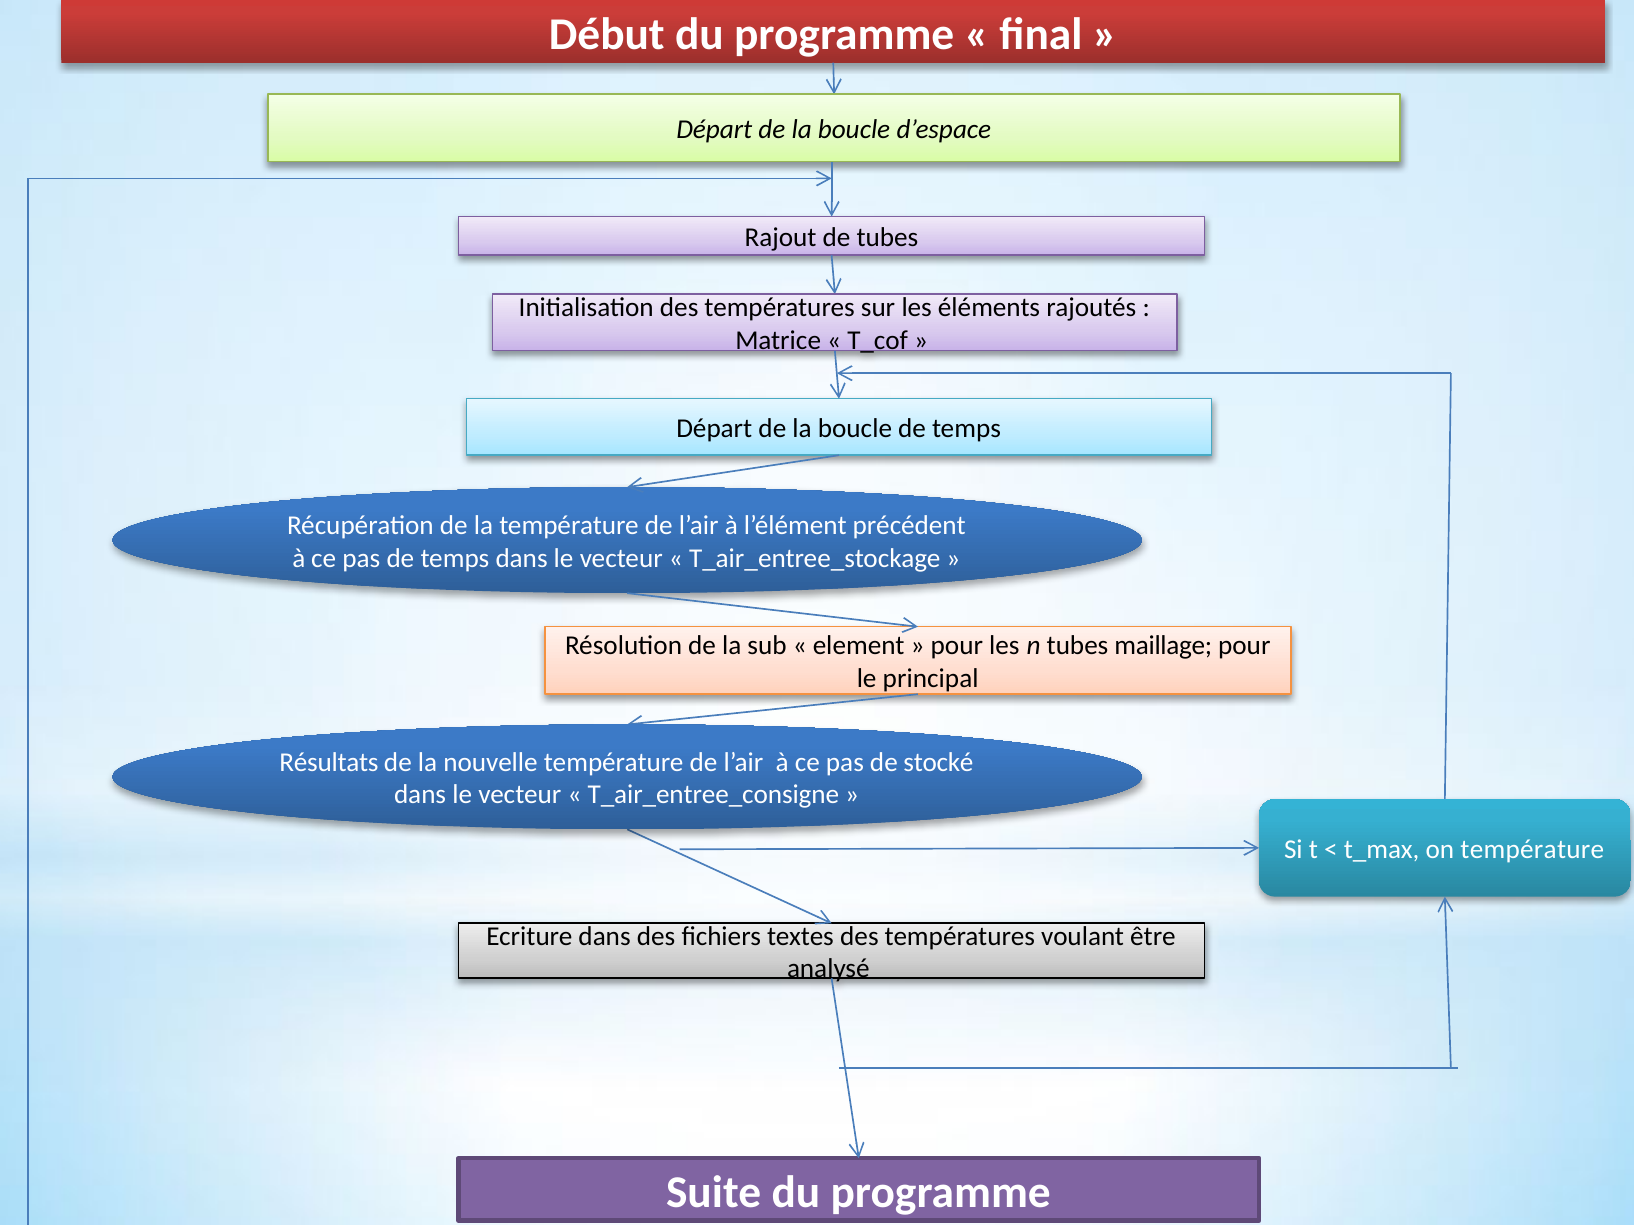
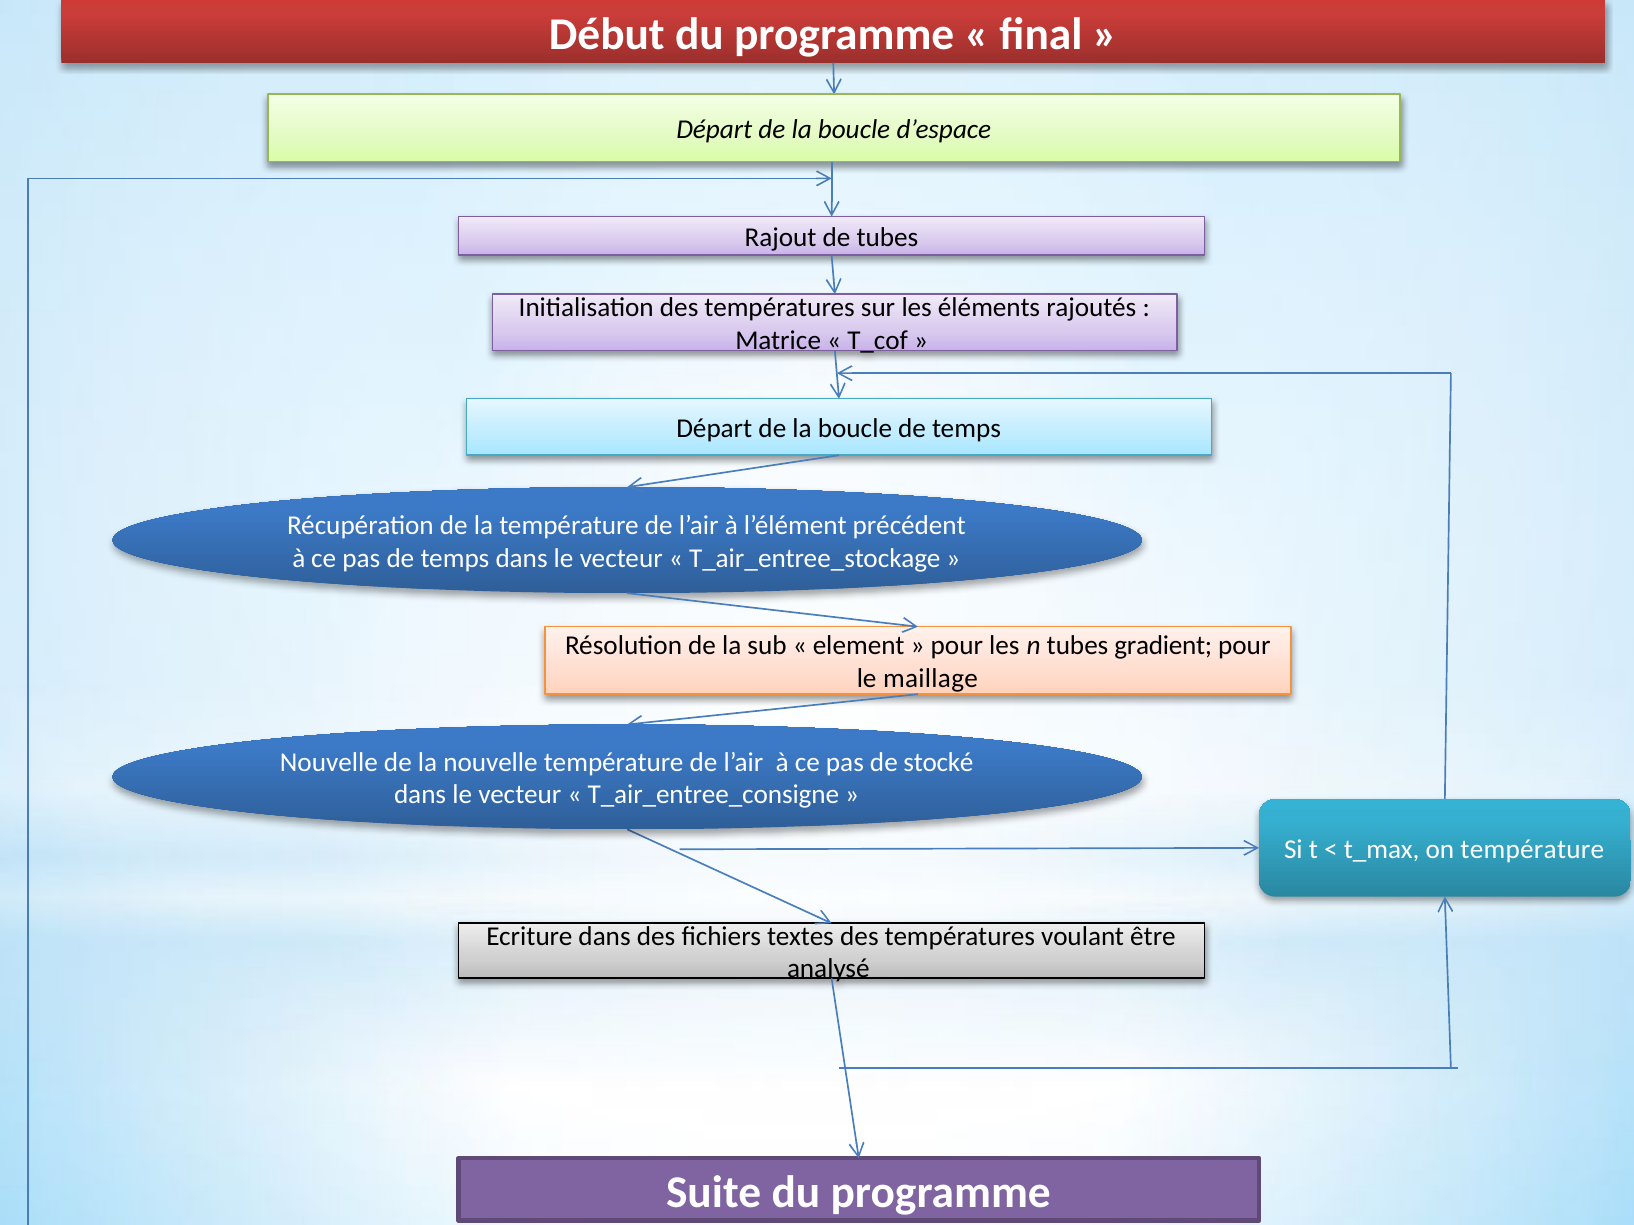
maillage: maillage -> gradient
principal: principal -> maillage
Résultats at (329, 763): Résultats -> Nouvelle
